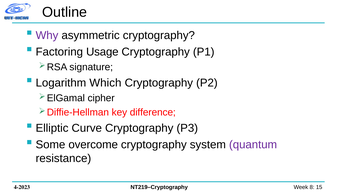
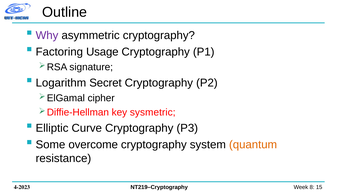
Which: Which -> Secret
difference: difference -> sysmetric
quantum colour: purple -> orange
